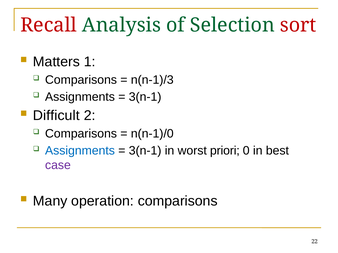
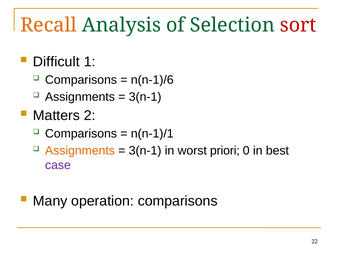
Recall colour: red -> orange
Matters: Matters -> Difficult
n(n-1)/3: n(n-1)/3 -> n(n-1)/6
Difficult: Difficult -> Matters
n(n-1)/0: n(n-1)/0 -> n(n-1)/1
Assignments at (80, 151) colour: blue -> orange
